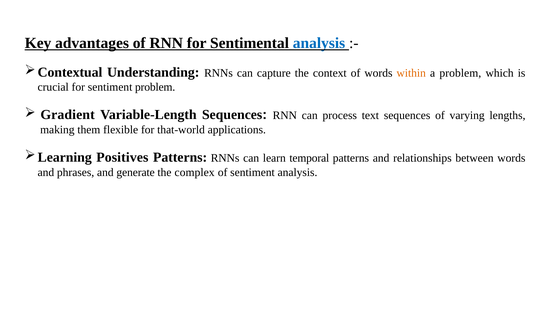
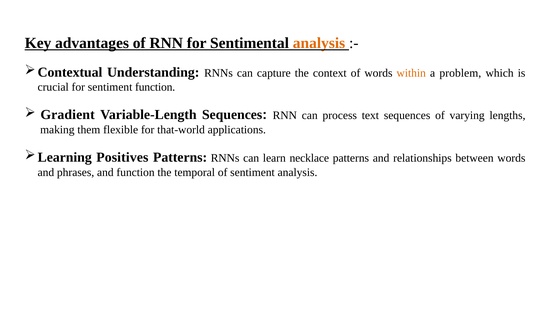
analysis at (319, 43) colour: blue -> orange
sentiment problem: problem -> function
temporal: temporal -> necklace
and generate: generate -> function
complex: complex -> temporal
